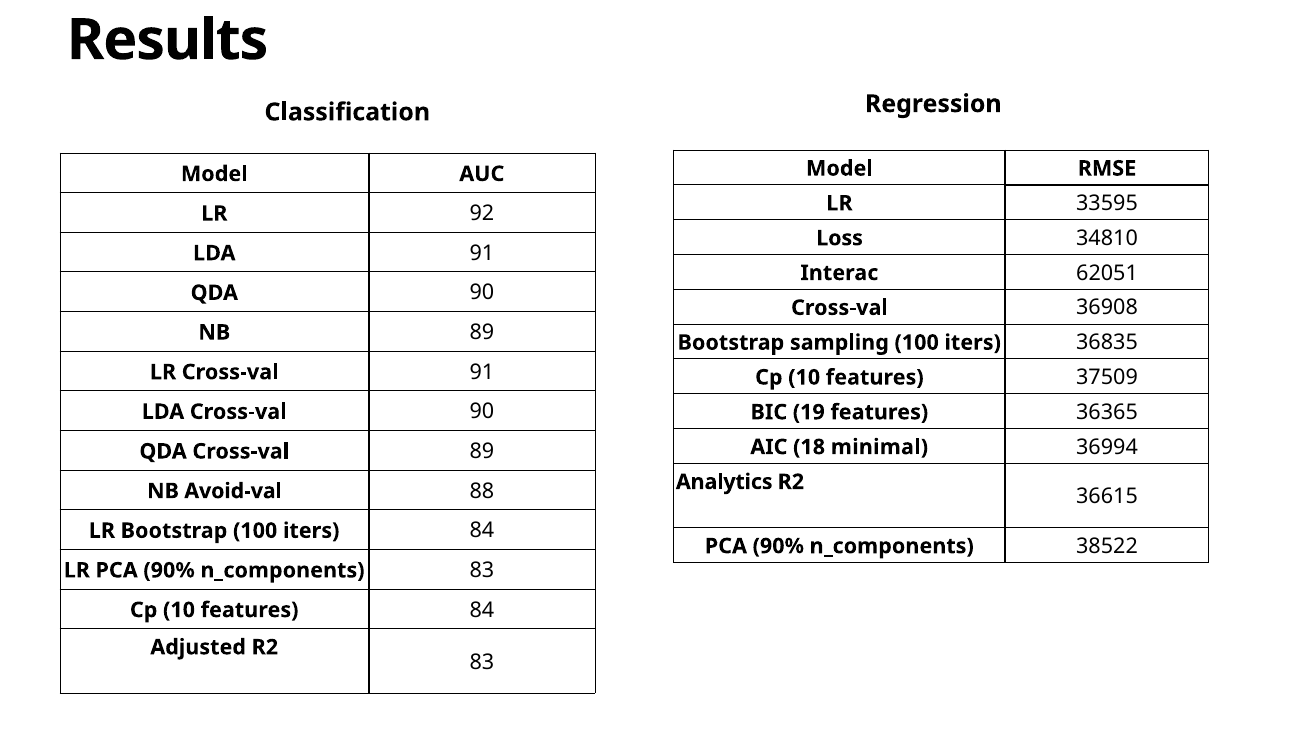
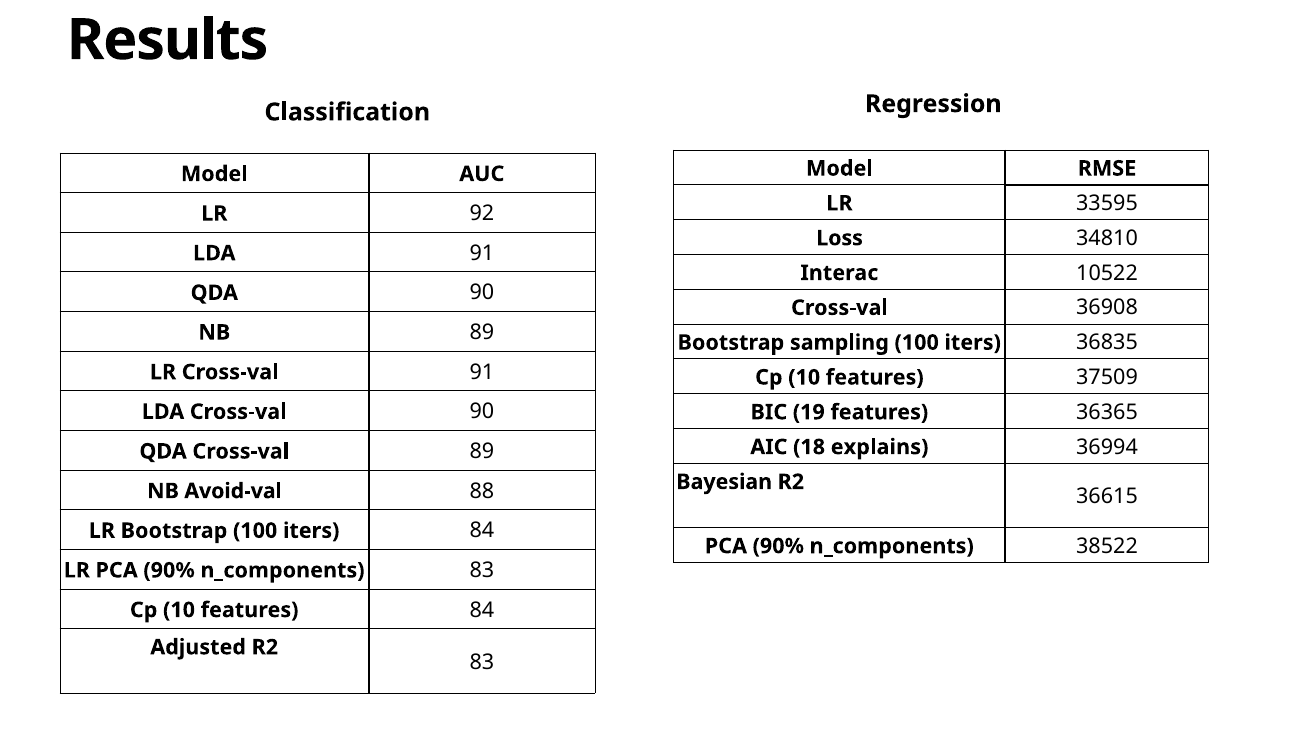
62051: 62051 -> 10522
minimal: minimal -> explains
Analytics: Analytics -> Bayesian
